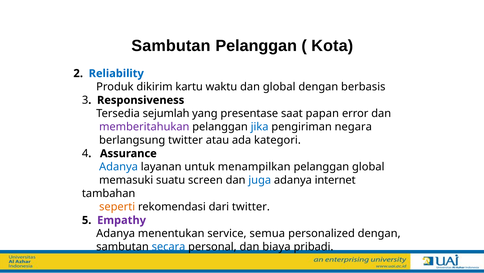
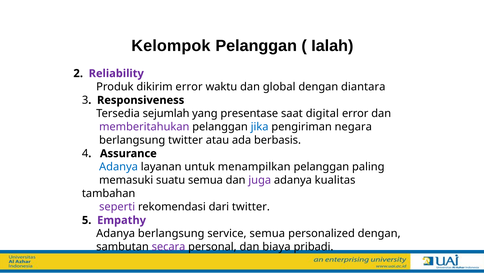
Sambutan at (171, 46): Sambutan -> Kelompok
Kota: Kota -> Ialah
Reliability colour: blue -> purple
dikirim kartu: kartu -> error
berbasis: berbasis -> diantara
papan: papan -> digital
kategori: kategori -> berbasis
pelanggan global: global -> paling
suatu screen: screen -> semua
juga colour: blue -> purple
internet: internet -> kualitas
seperti colour: orange -> purple
Adanya menentukan: menentukan -> berlangsung
secara colour: blue -> purple
